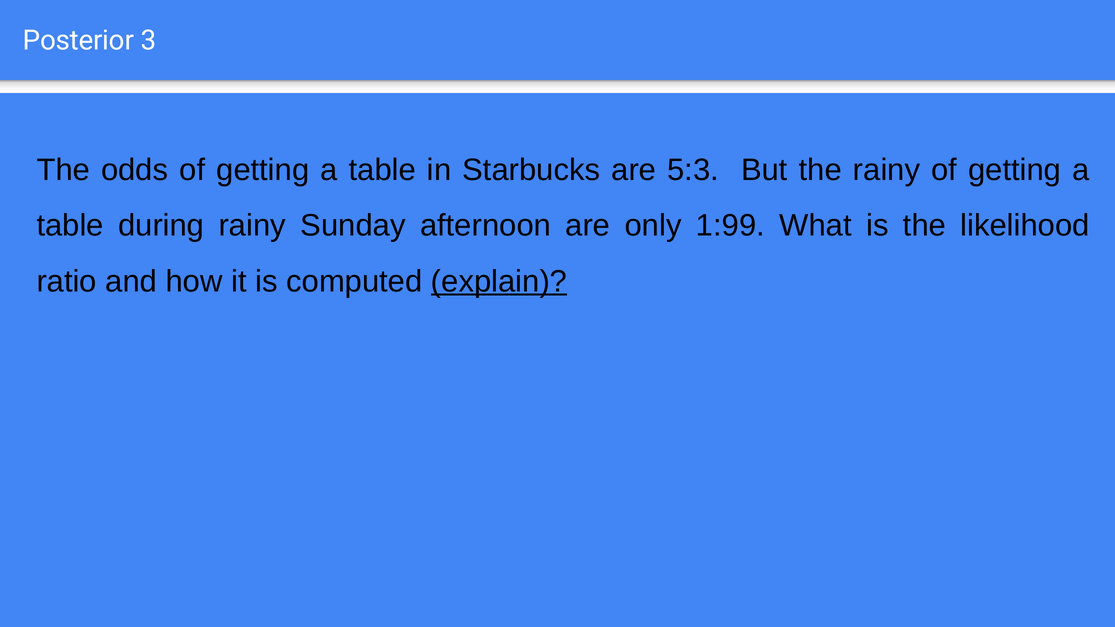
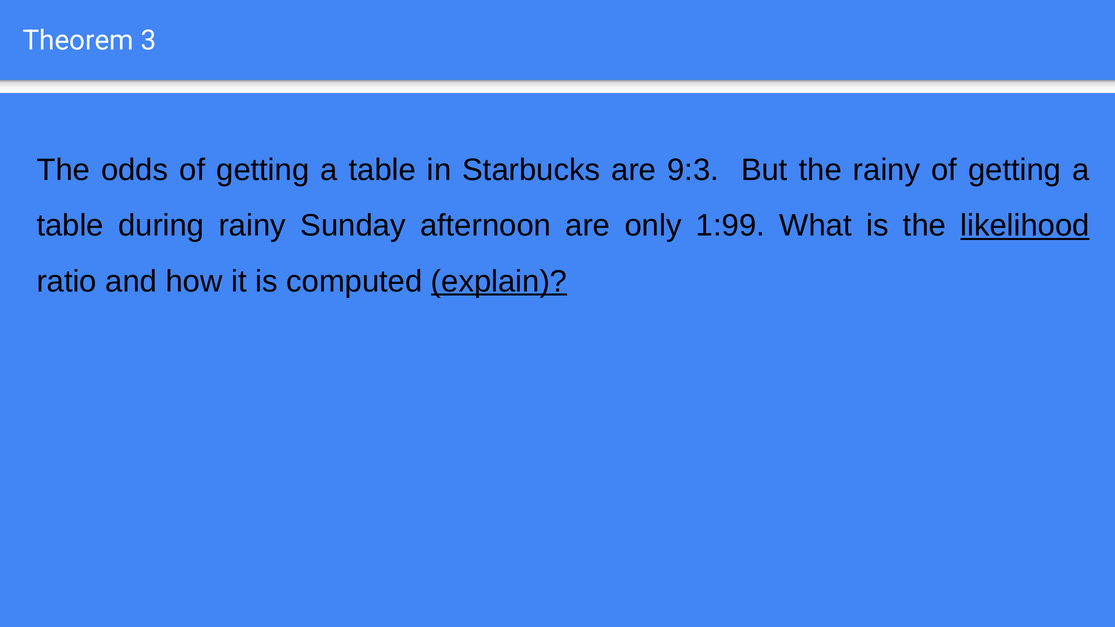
Posterior: Posterior -> Theorem
5:3: 5:3 -> 9:3
likelihood underline: none -> present
